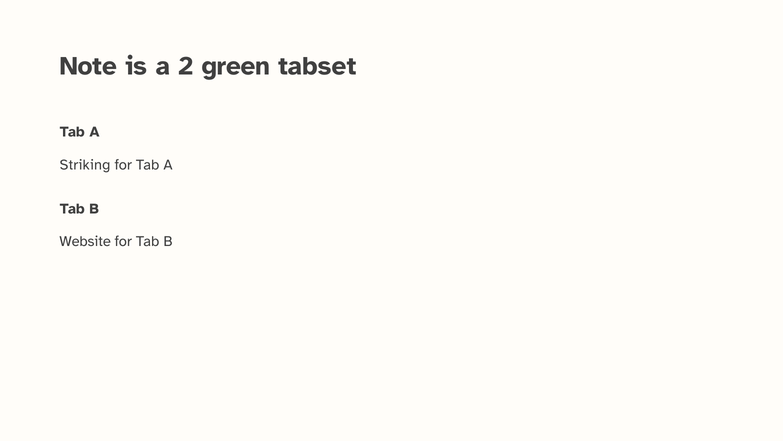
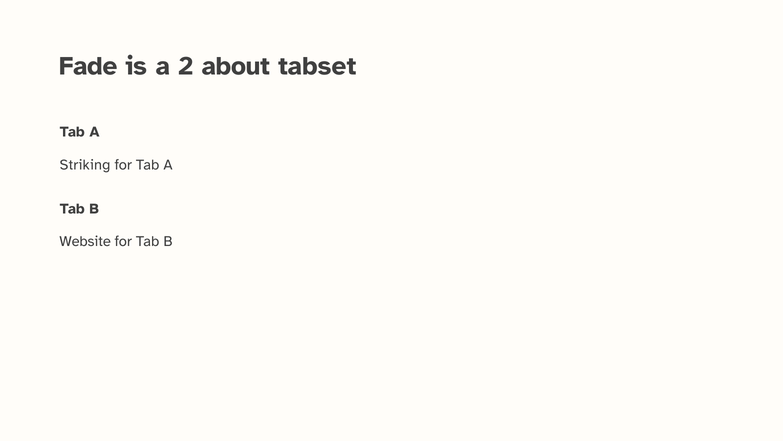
Note: Note -> Fade
green: green -> about
